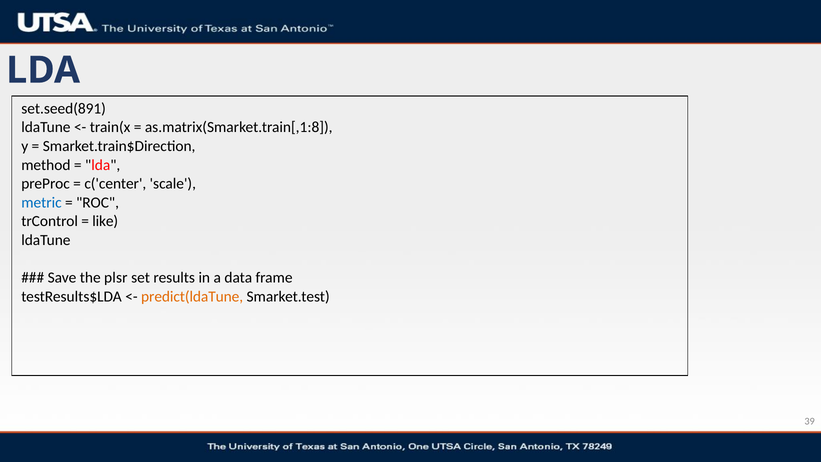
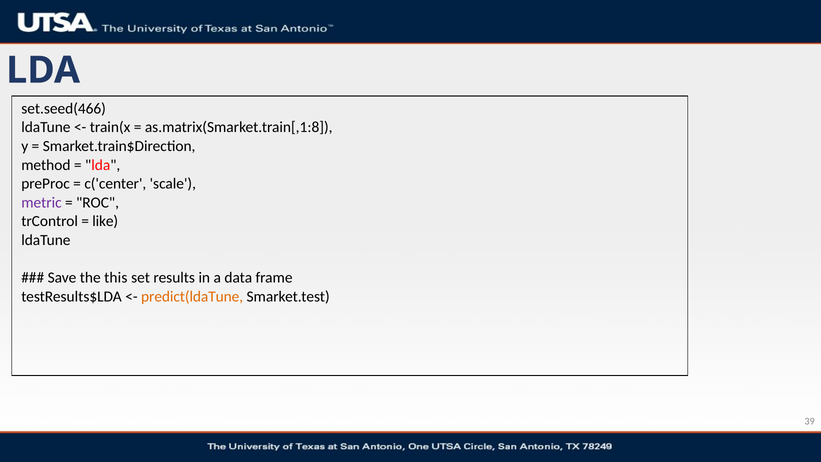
set.seed(891: set.seed(891 -> set.seed(466
metric colour: blue -> purple
plsr: plsr -> this
